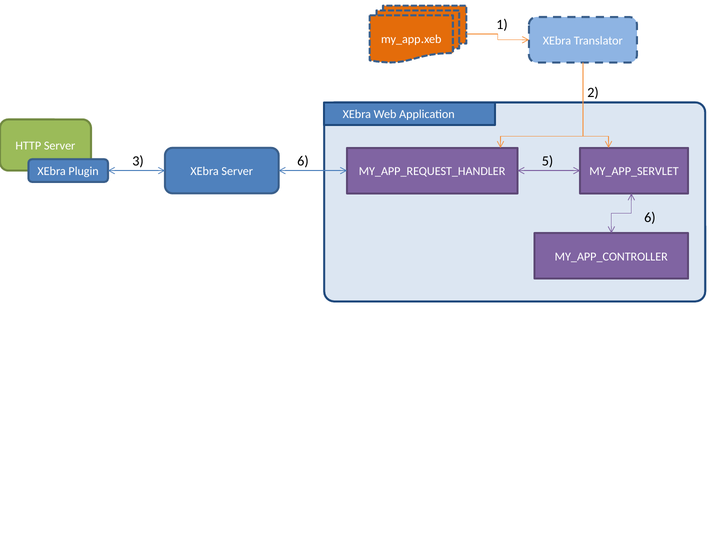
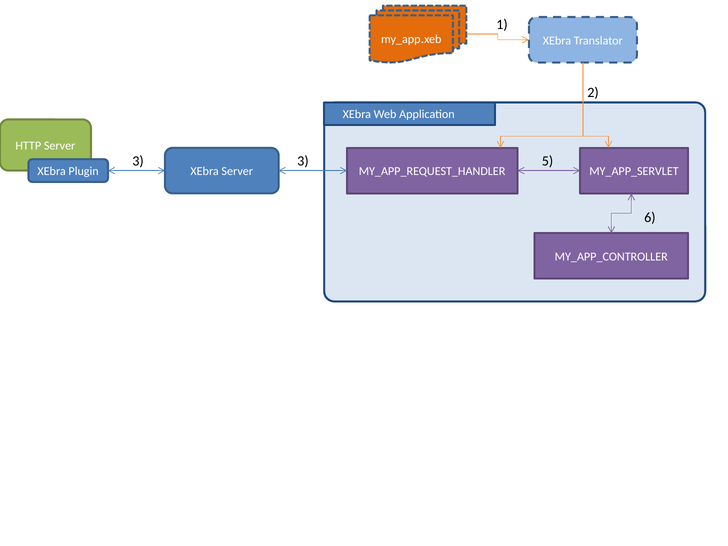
3 6: 6 -> 3
